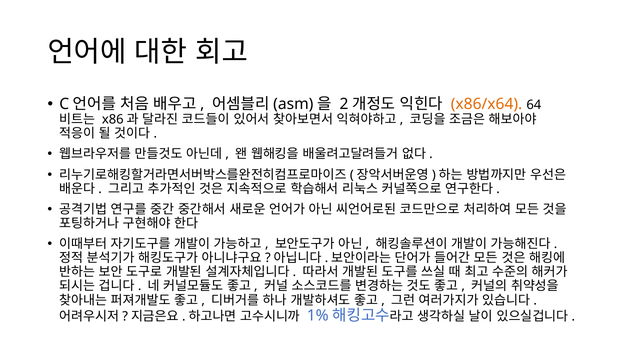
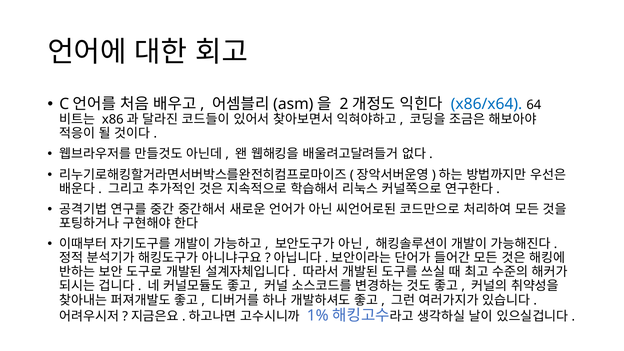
x86/x64 colour: orange -> blue
